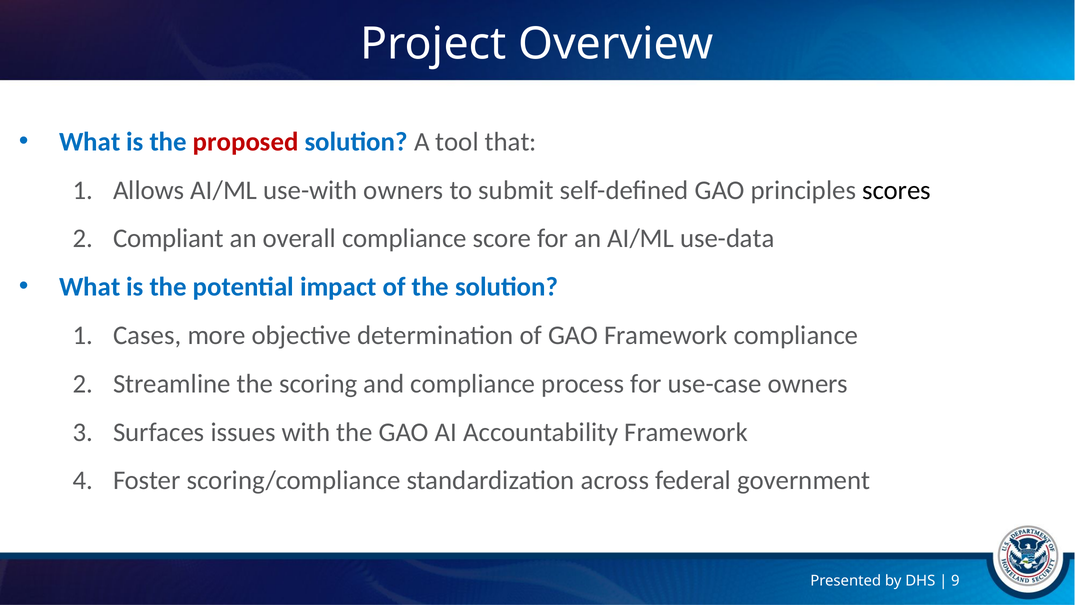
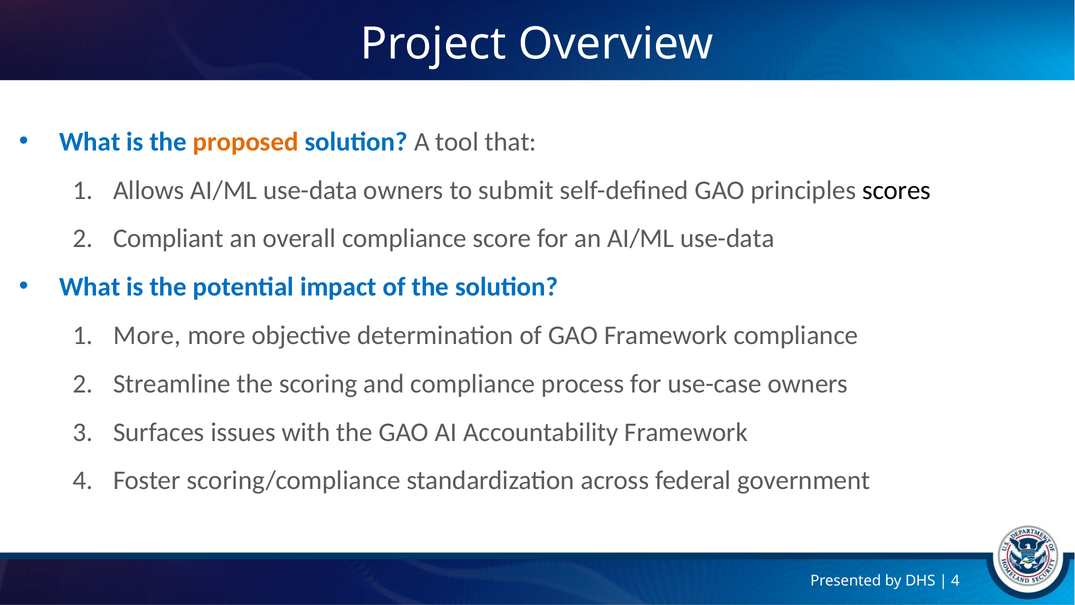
proposed colour: red -> orange
Allows AI/ML use-with: use-with -> use-data
Cases at (147, 335): Cases -> More
9 at (955, 580): 9 -> 4
